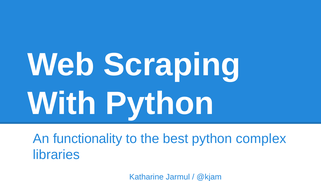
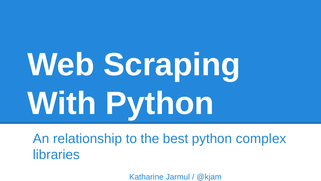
functionality: functionality -> relationship
